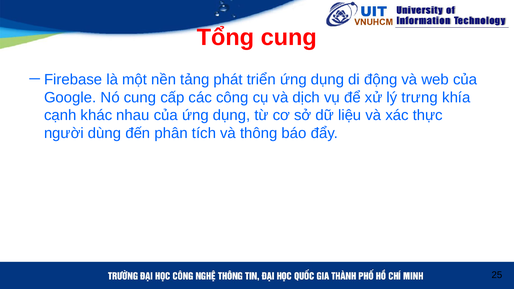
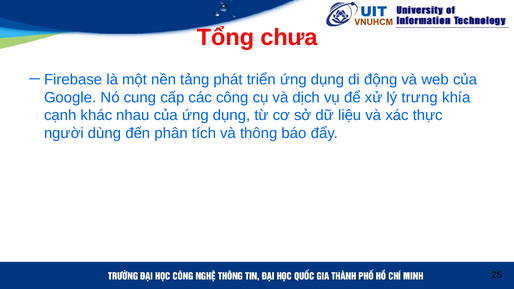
Tổng cung: cung -> chưa
